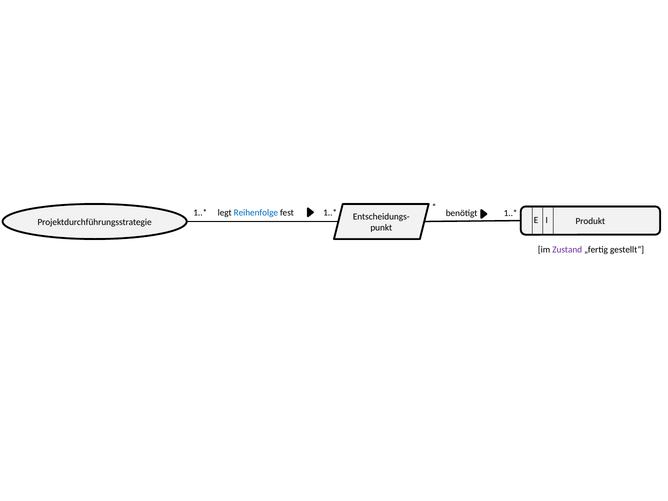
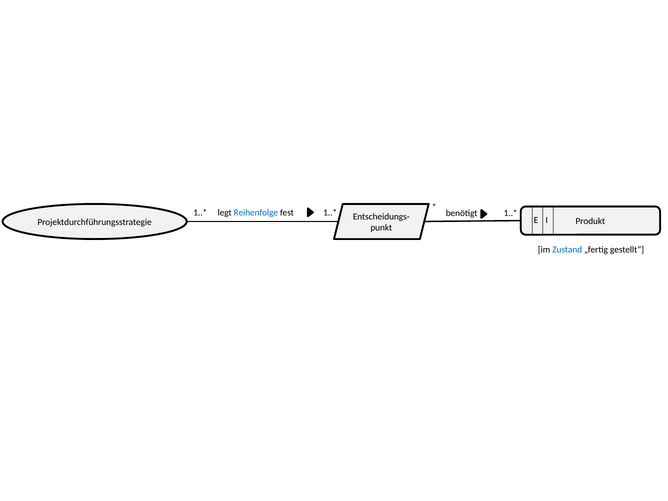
Zustand colour: purple -> blue
